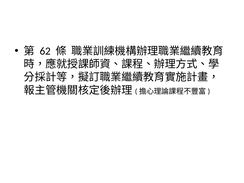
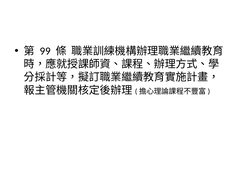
62: 62 -> 99
